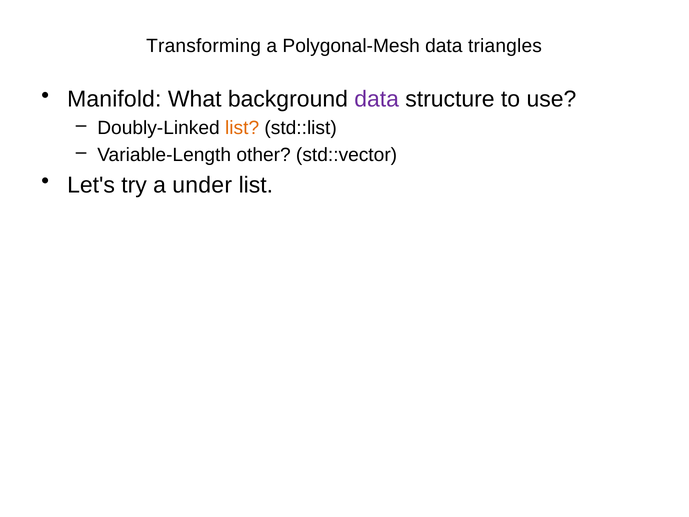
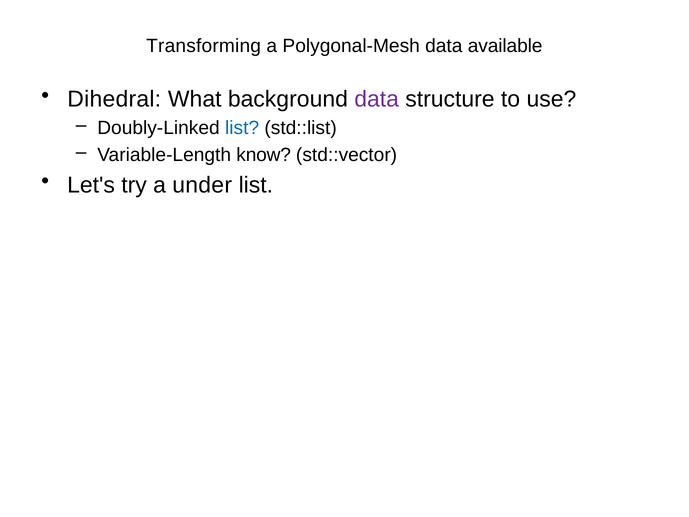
triangles: triangles -> available
Manifold: Manifold -> Dihedral
list at (242, 128) colour: orange -> blue
other: other -> know
